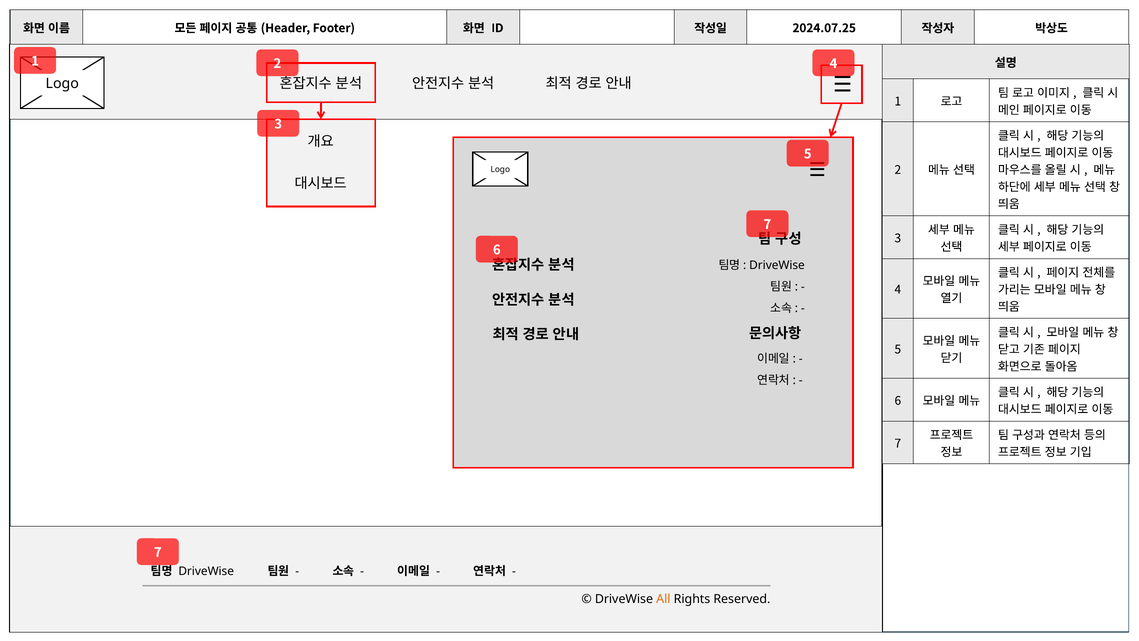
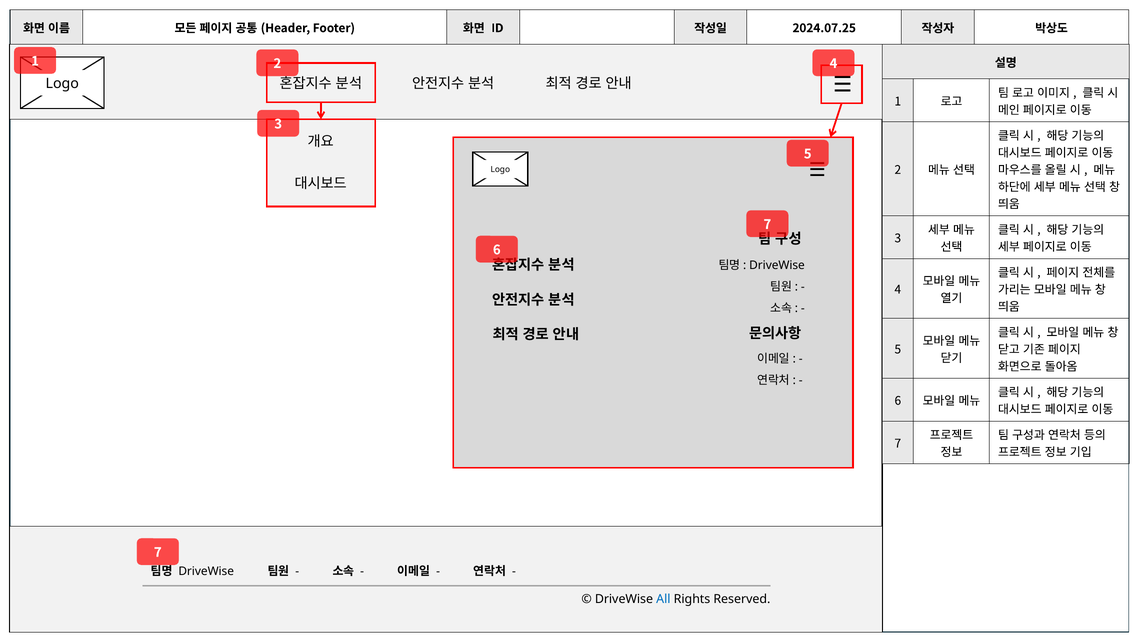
All colour: orange -> blue
